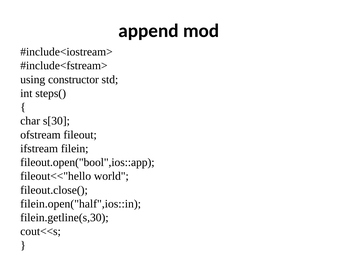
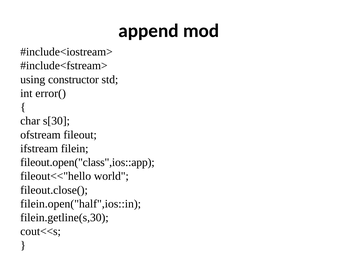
steps(: steps( -> error(
fileout.open("bool",ios::app: fileout.open("bool",ios::app -> fileout.open("class",ios::app
